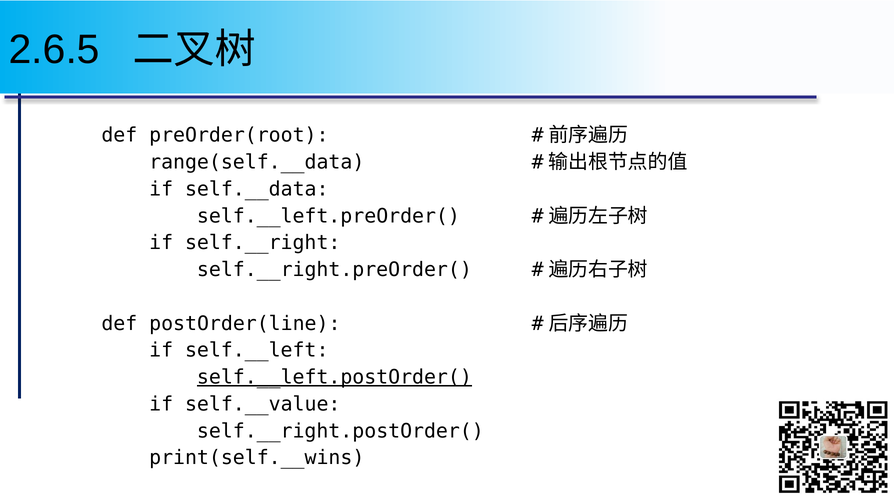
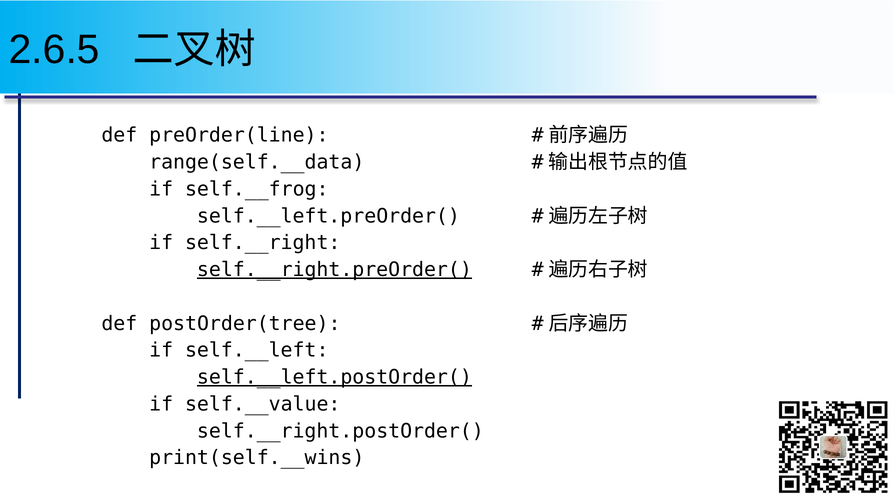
preOrder(root: preOrder(root -> preOrder(line
self.__data: self.__data -> self.__frog
self.__right.preOrder( underline: none -> present
postOrder(line: postOrder(line -> postOrder(tree
